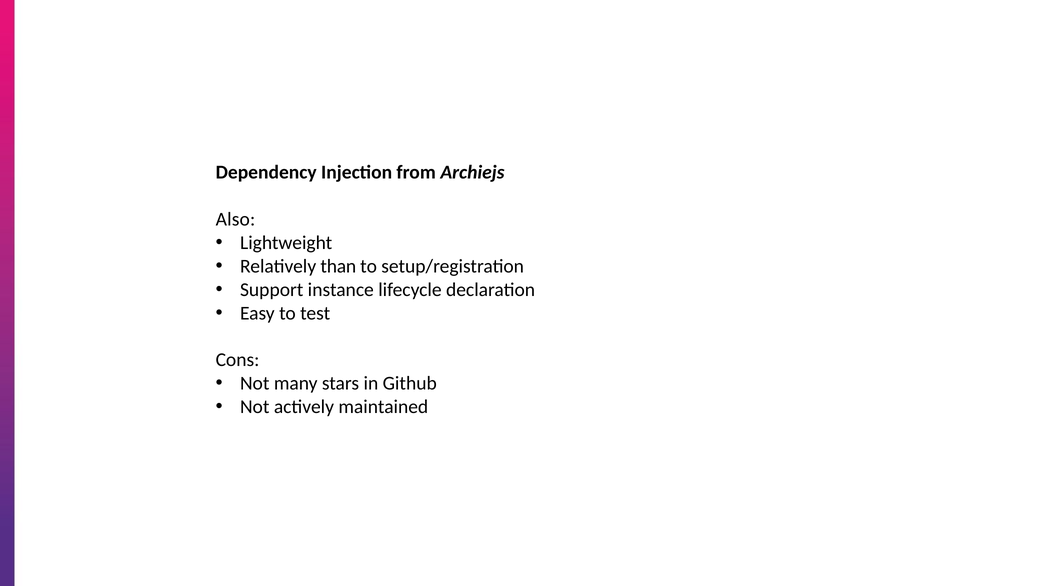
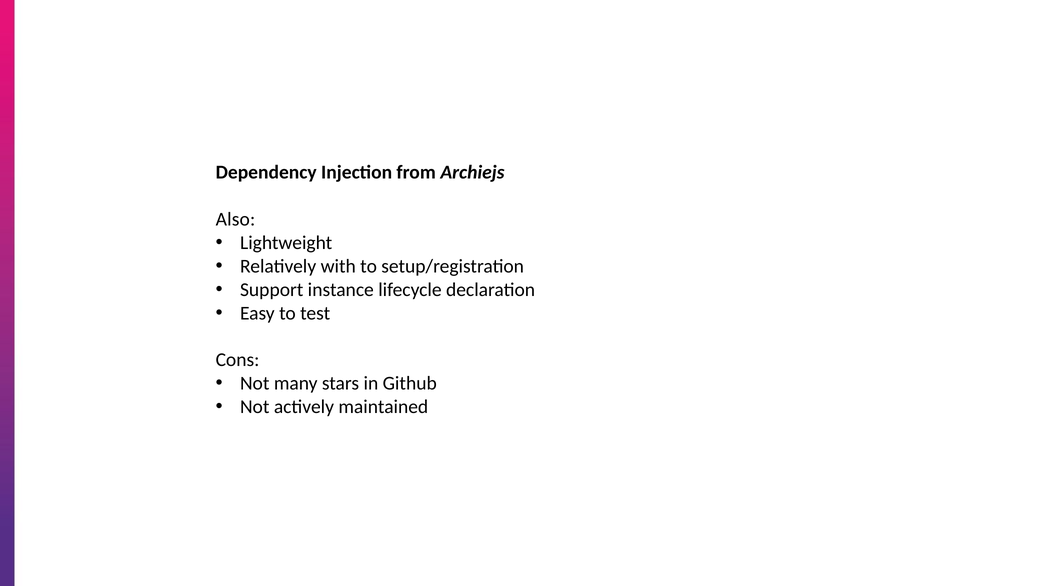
than: than -> with
